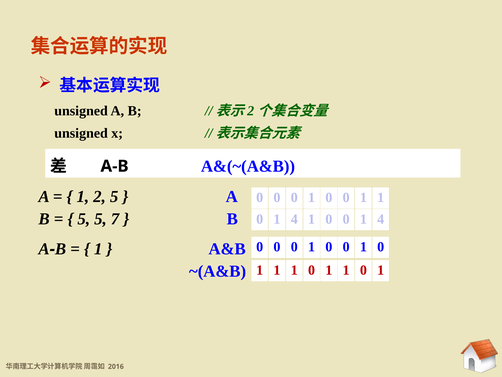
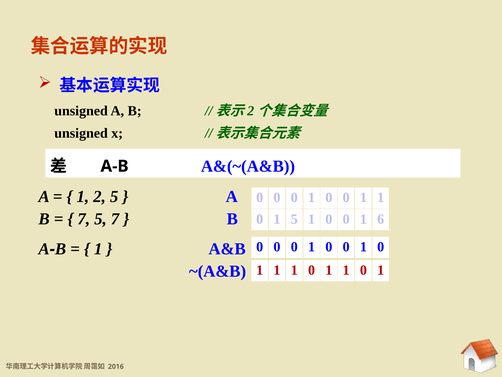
5 at (84, 219): 5 -> 7
4 at (294, 219): 4 -> 5
0 0 1 4: 4 -> 6
